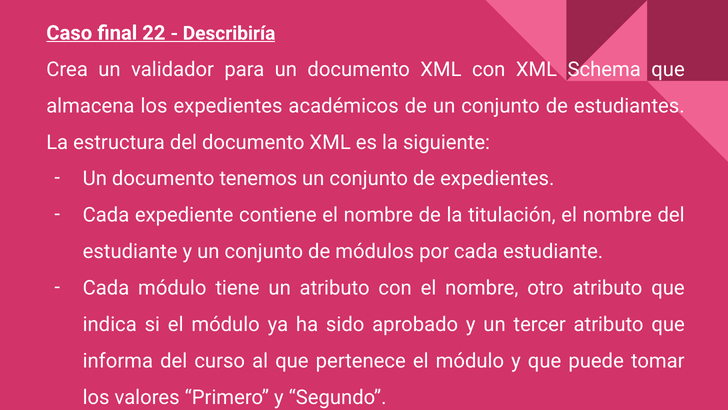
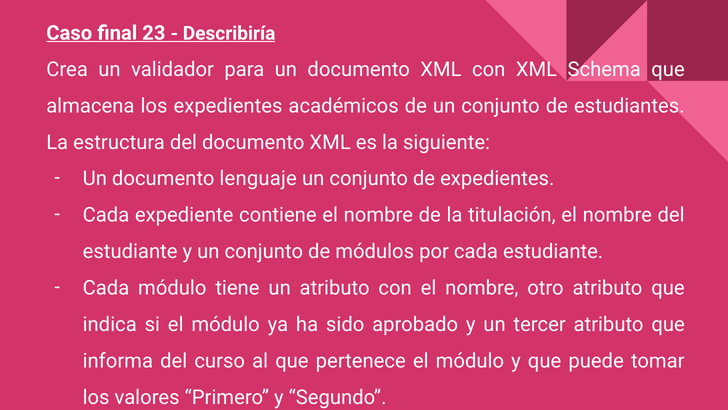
22: 22 -> 23
tenemos: tenemos -> lenguaje
